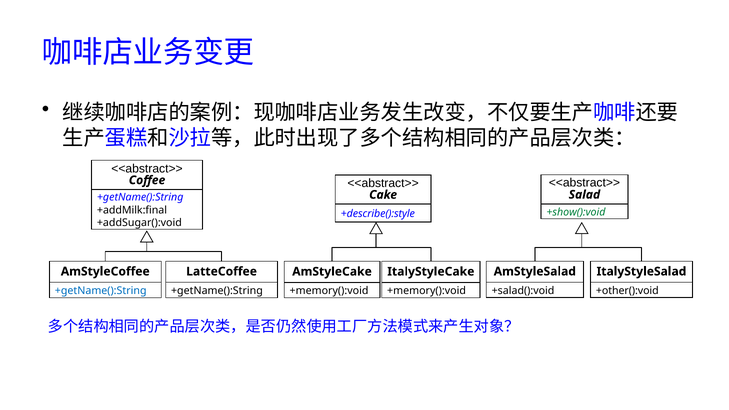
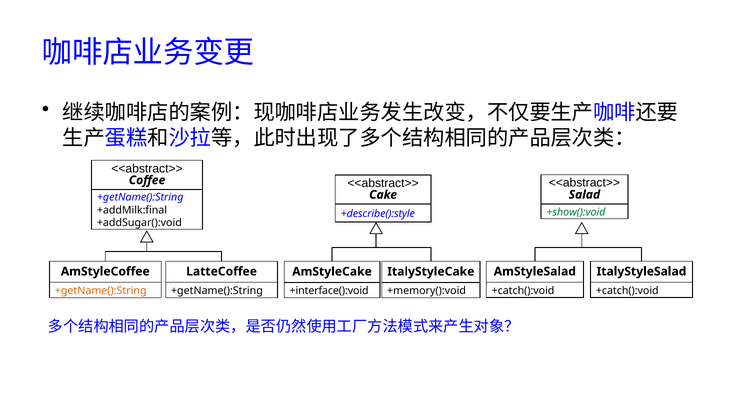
+salad():void at (523, 291): +salad():void -> +catch():void
+other():void at (627, 291): +other():void -> +catch():void
+getName():String at (101, 291) colour: blue -> orange
+memory():void at (329, 291): +memory():void -> +interface():void
